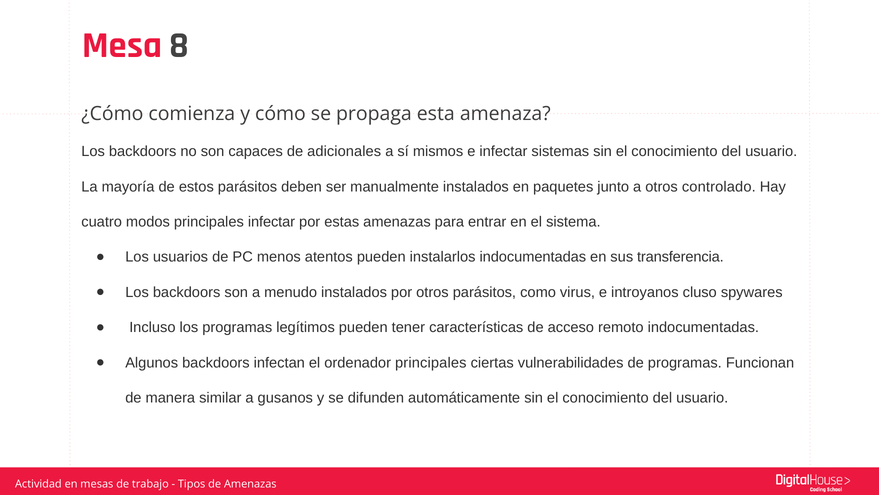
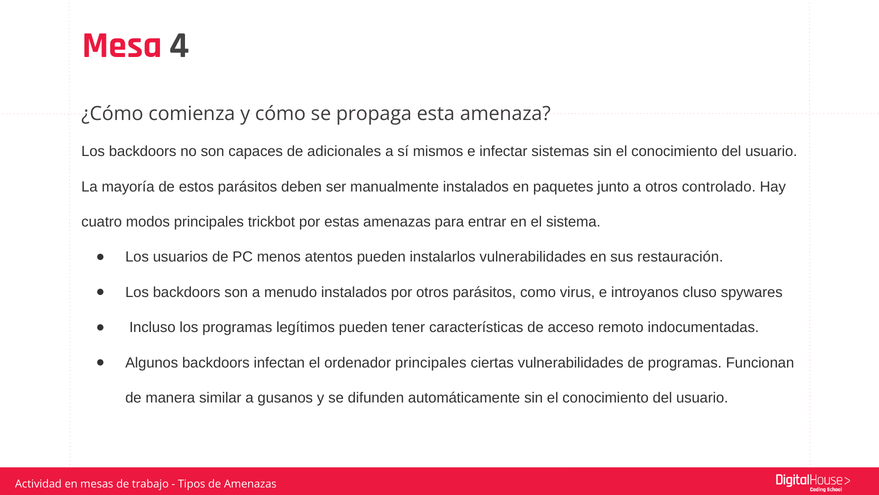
8: 8 -> 4
principales infectar: infectar -> trickbot
instalarlos indocumentadas: indocumentadas -> vulnerabilidades
transferencia: transferencia -> restauración
